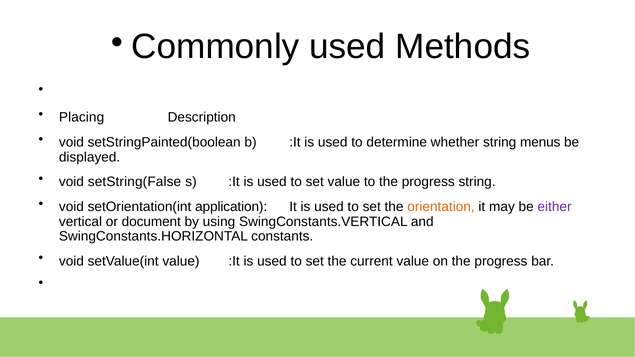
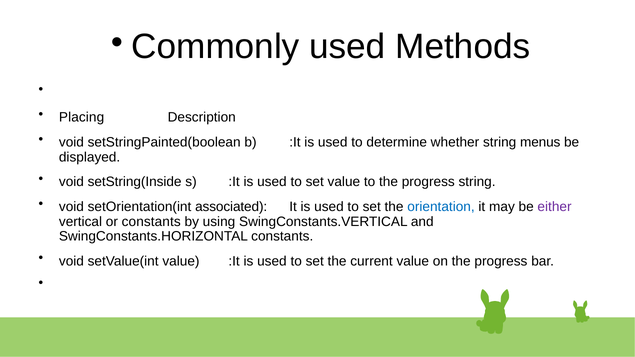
setString(False: setString(False -> setString(Inside
application: application -> associated
orientation colour: orange -> blue
or document: document -> constants
